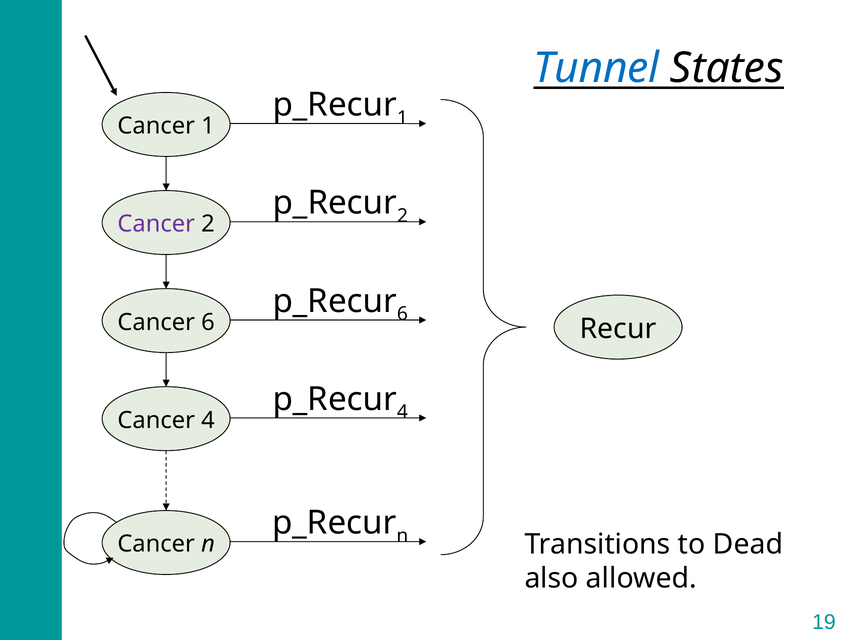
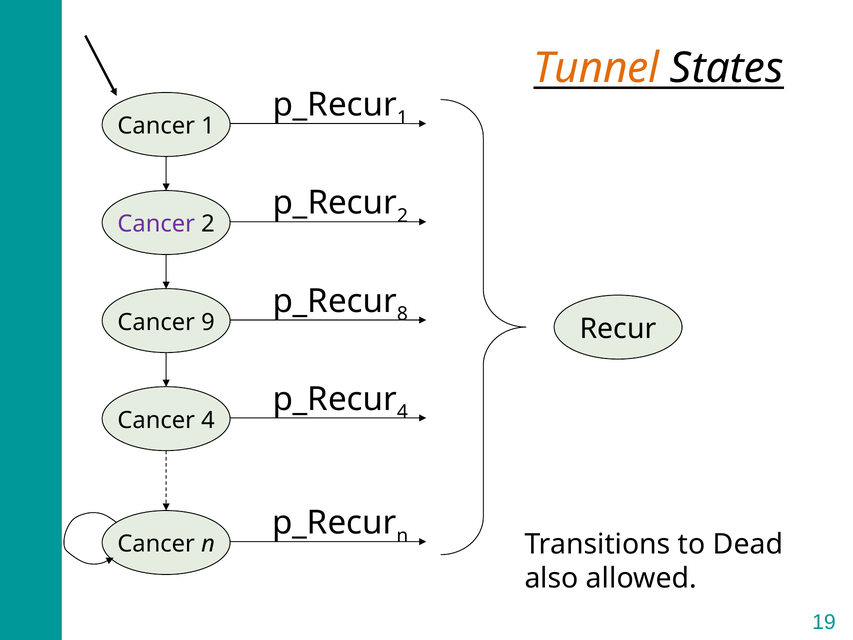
Tunnel colour: blue -> orange
6 at (402, 314): 6 -> 8
Cancer 6: 6 -> 9
